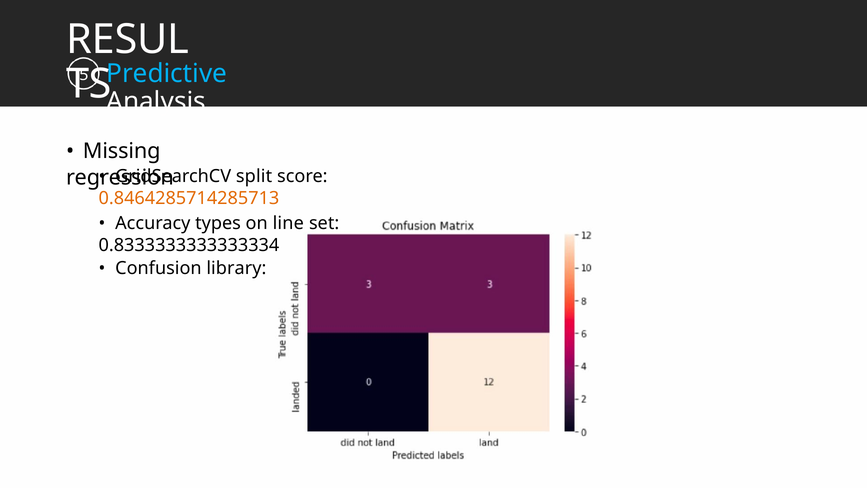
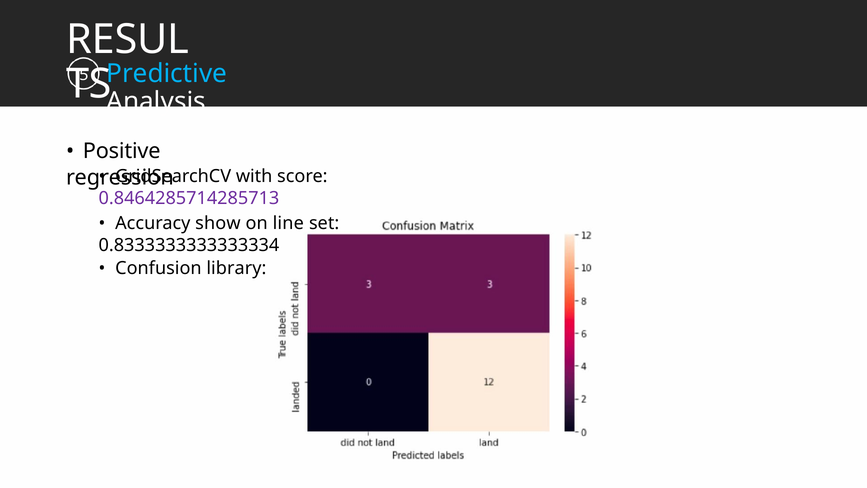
Missing: Missing -> Positive
split: split -> with
0.8464285714285713 colour: orange -> purple
types: types -> show
